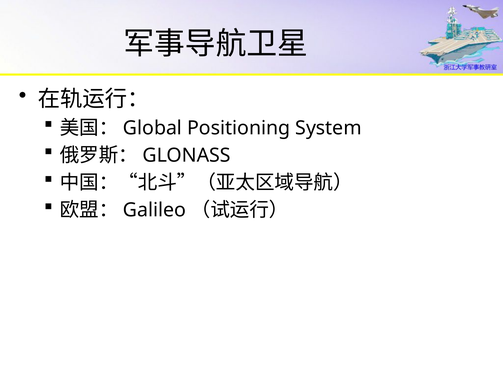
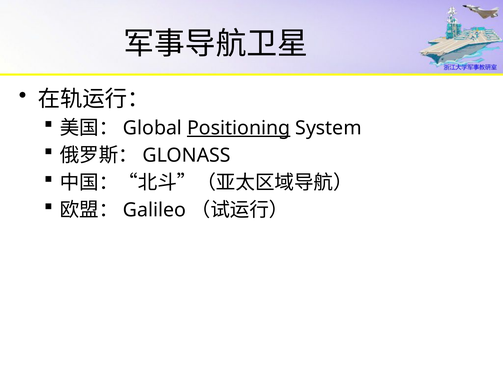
Positioning underline: none -> present
